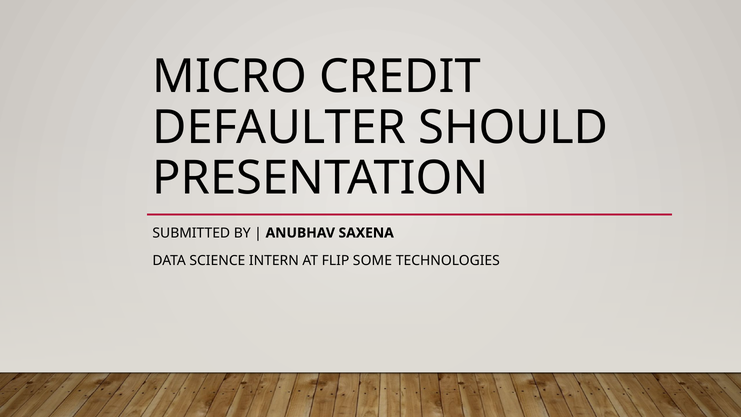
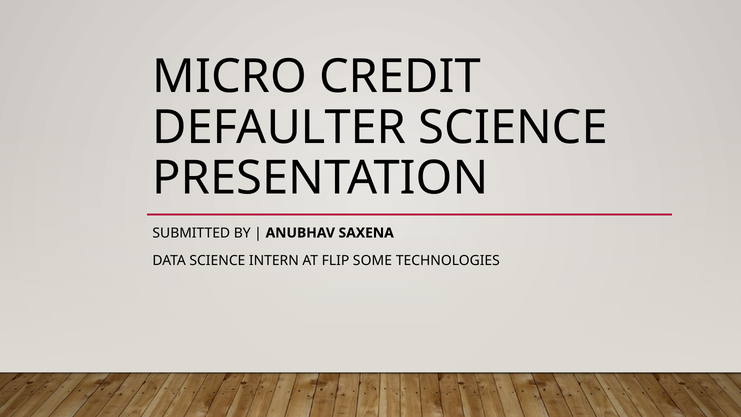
DEFAULTER SHOULD: SHOULD -> SCIENCE
